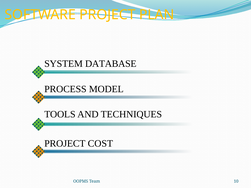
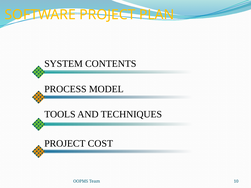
DATABASE: DATABASE -> CONTENTS
